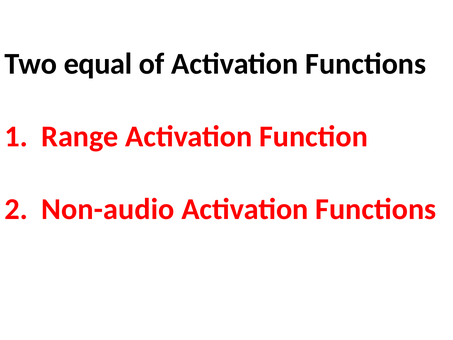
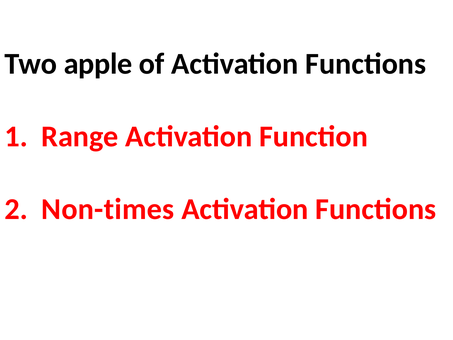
equal: equal -> apple
Non-audio: Non-audio -> Non-times
